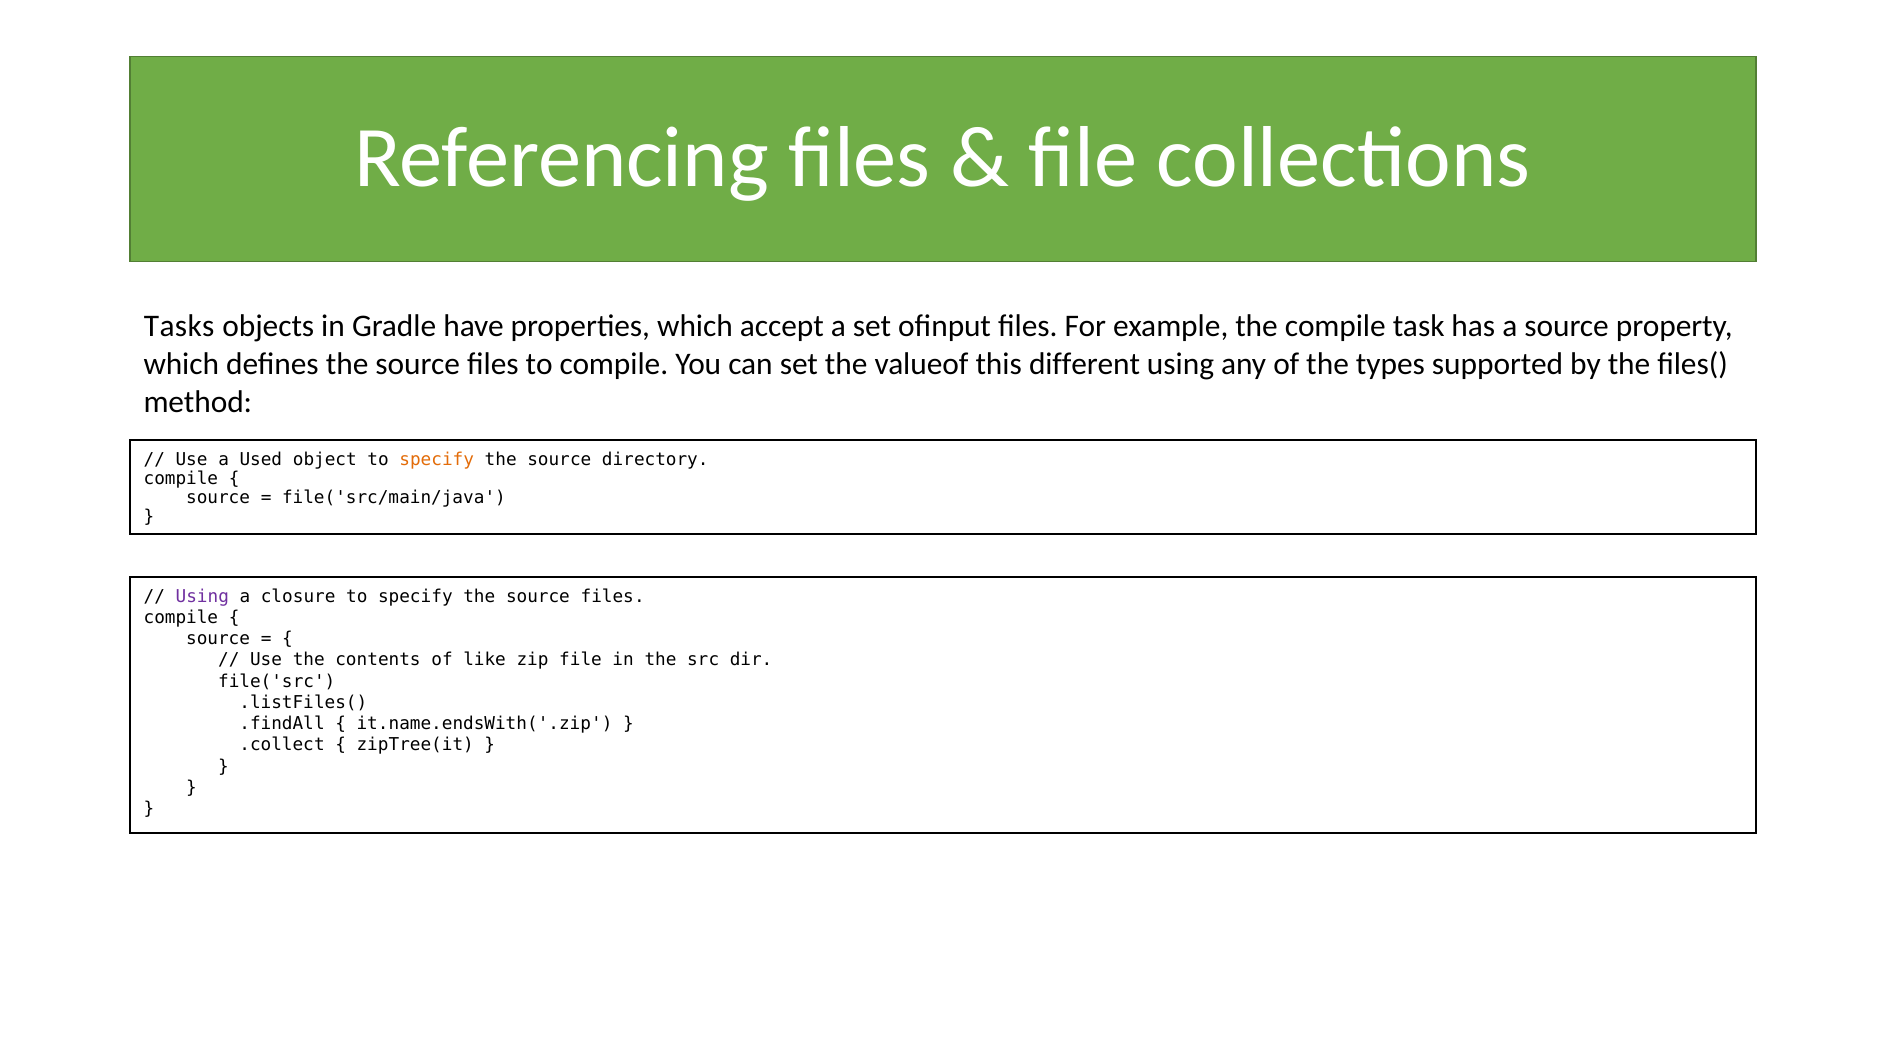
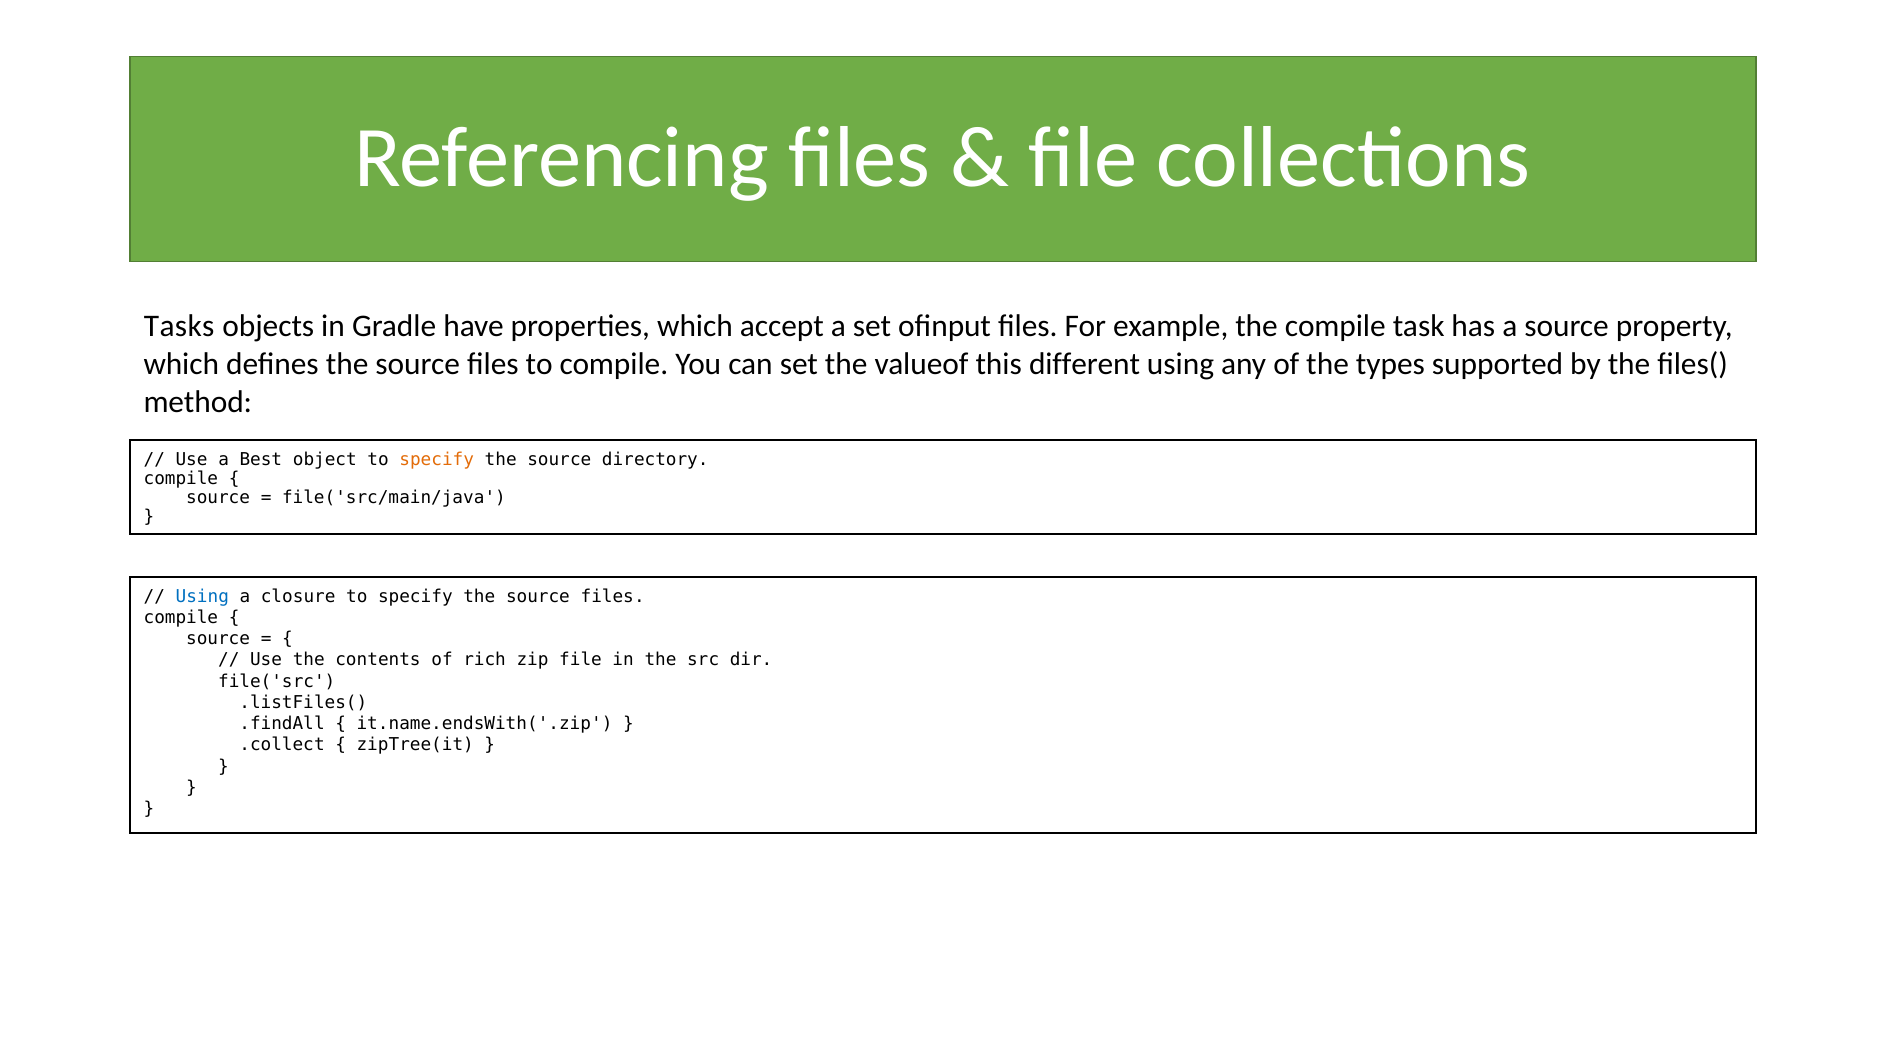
Used: Used -> Best
Using at (202, 596) colour: purple -> blue
like: like -> rich
